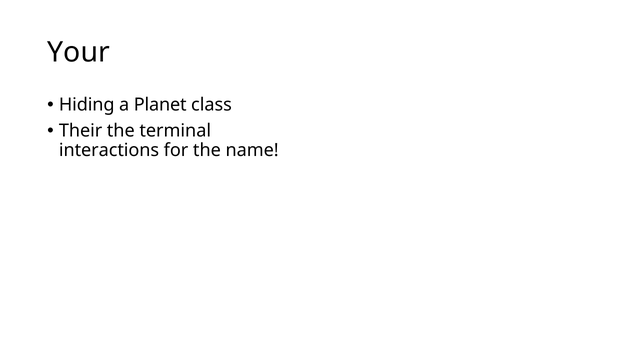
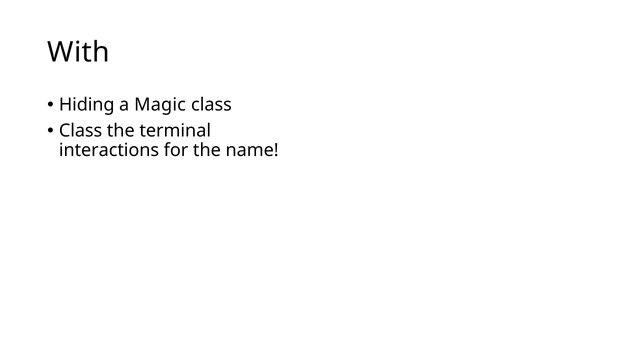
Your: Your -> With
Planet: Planet -> Magic
Their at (81, 131): Their -> Class
